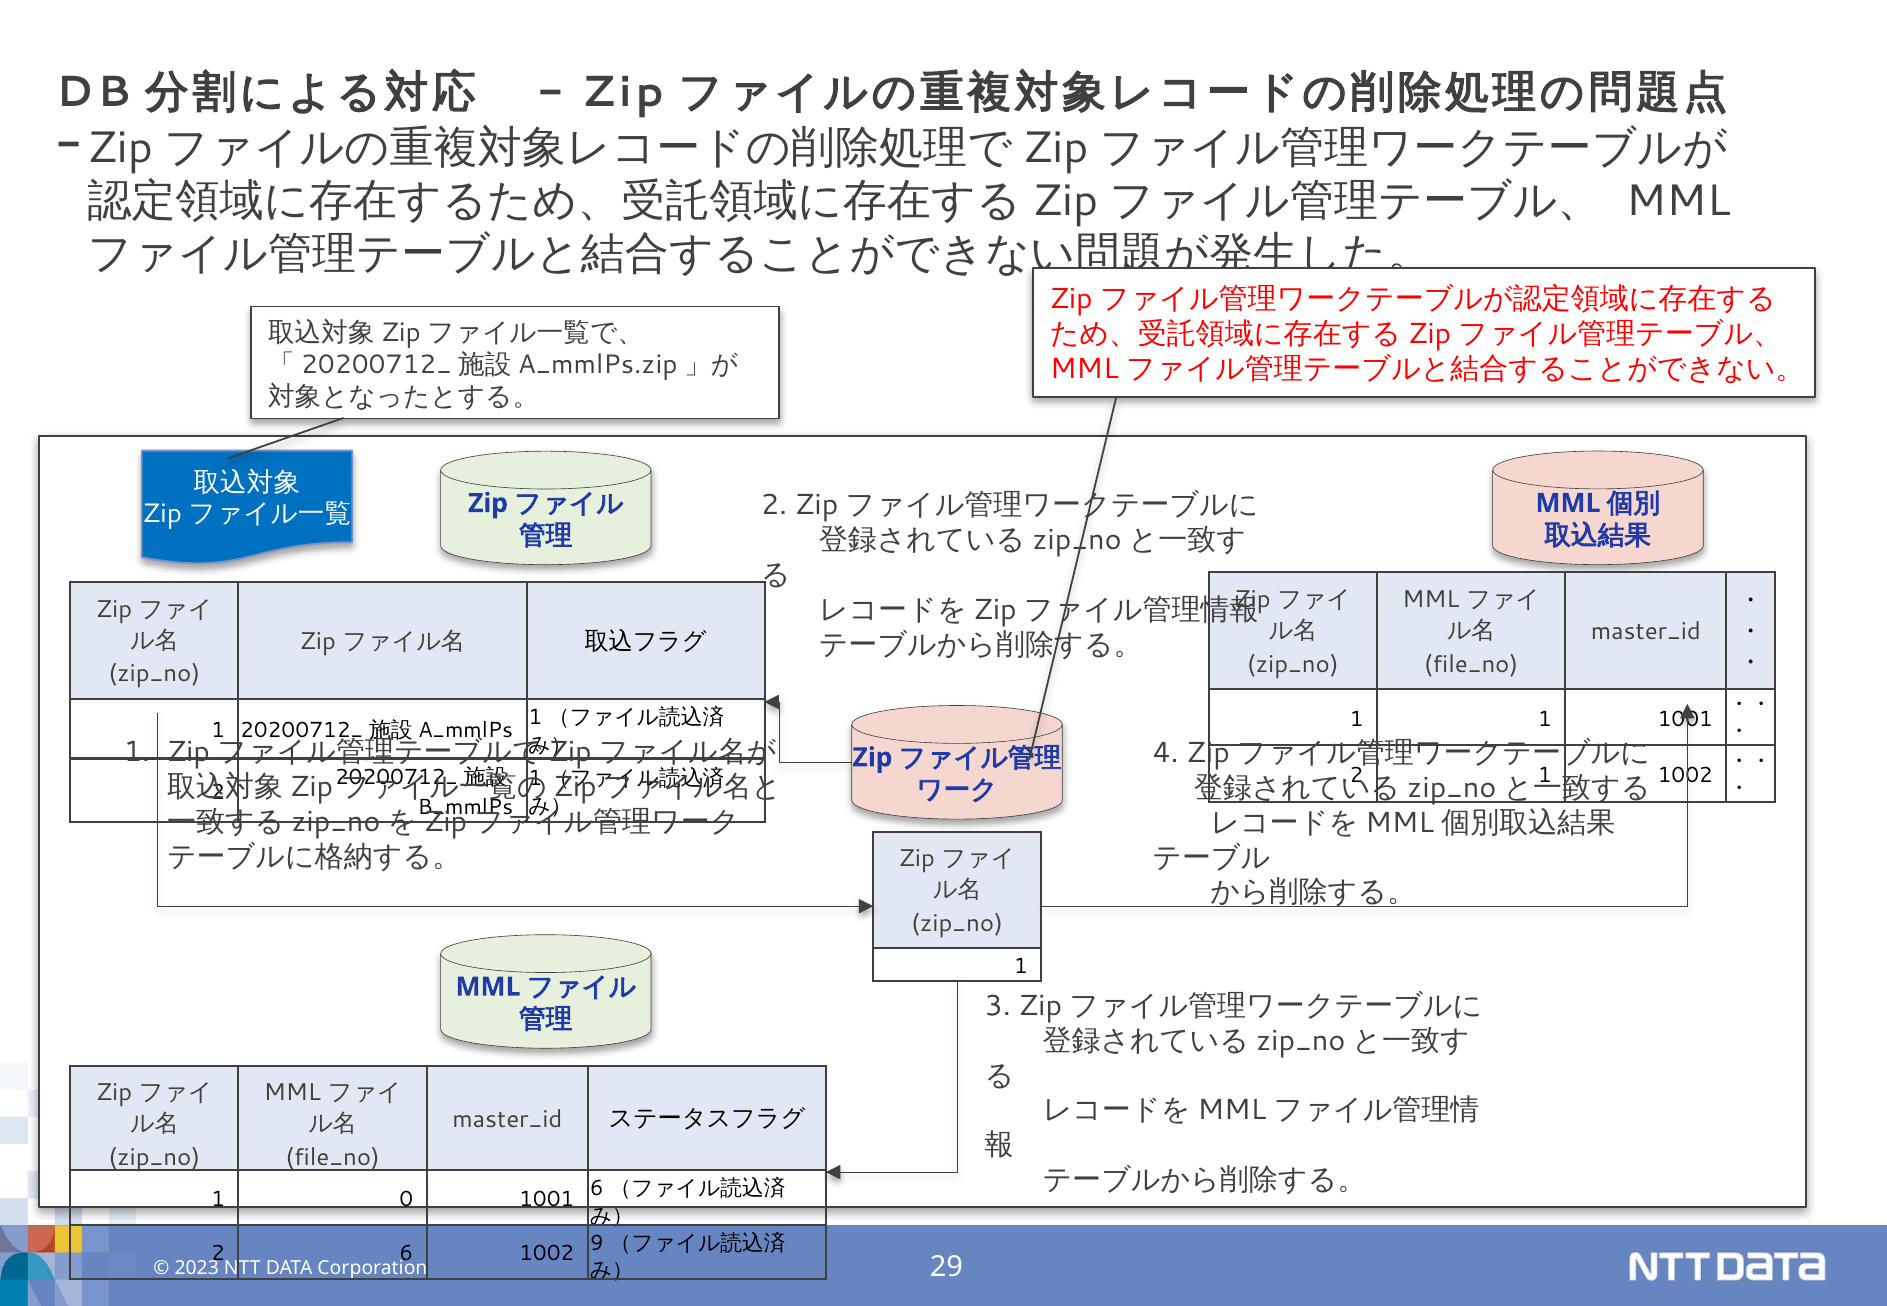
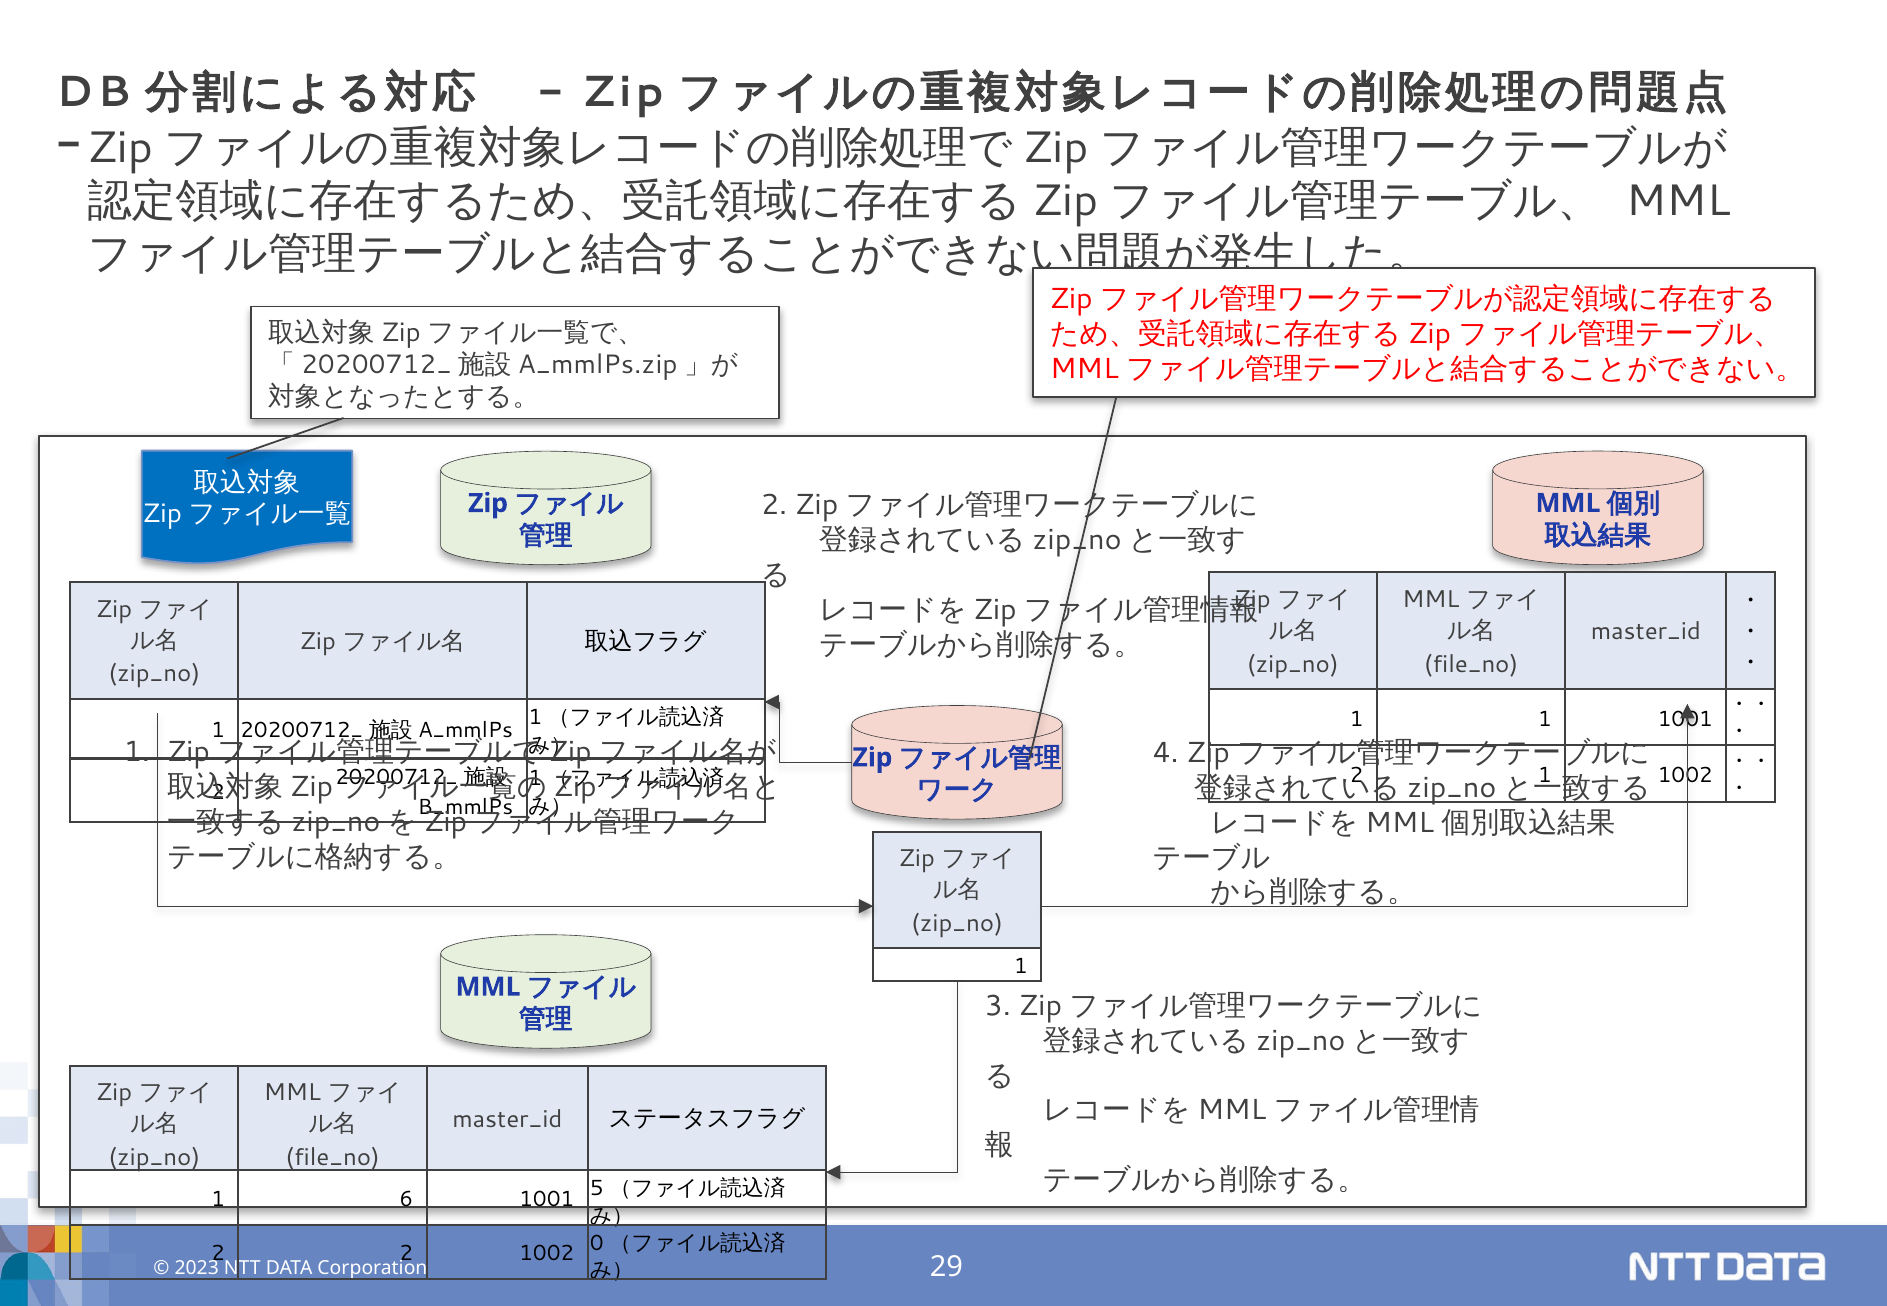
0: 0 -> 6
1001 6: 6 -> 5
2 6: 6 -> 2
9: 9 -> 0
